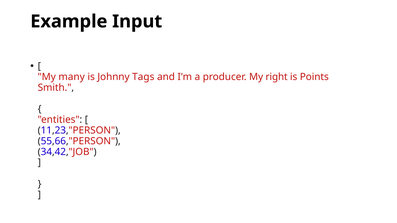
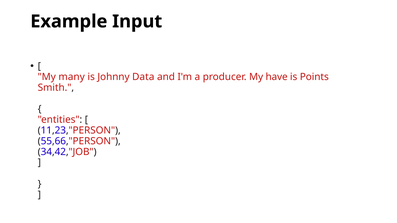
Tags: Tags -> Data
right: right -> have
